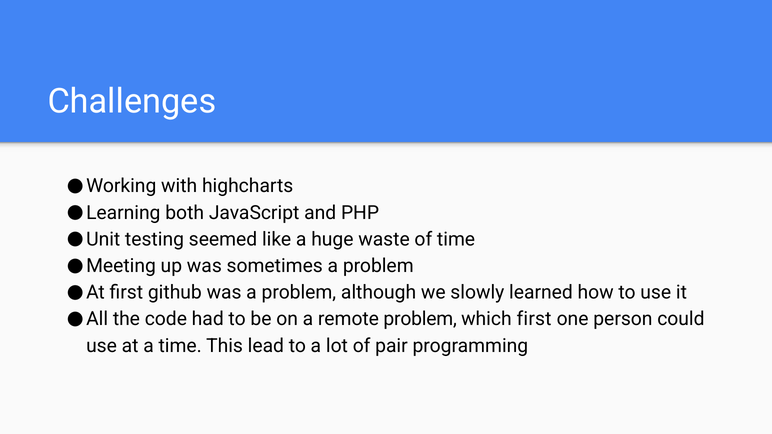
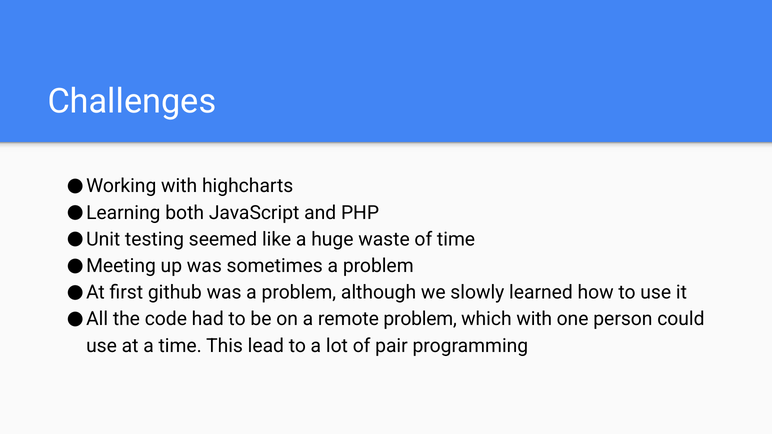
which first: first -> with
